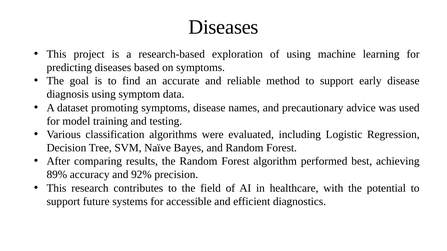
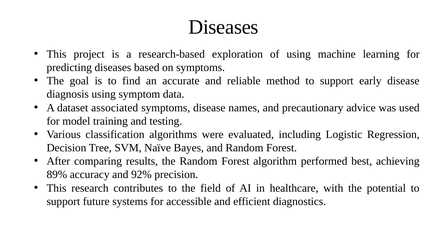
promoting: promoting -> associated
